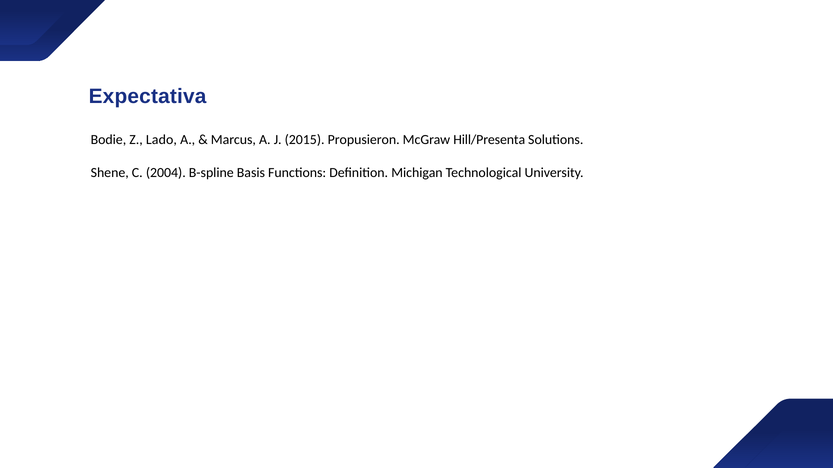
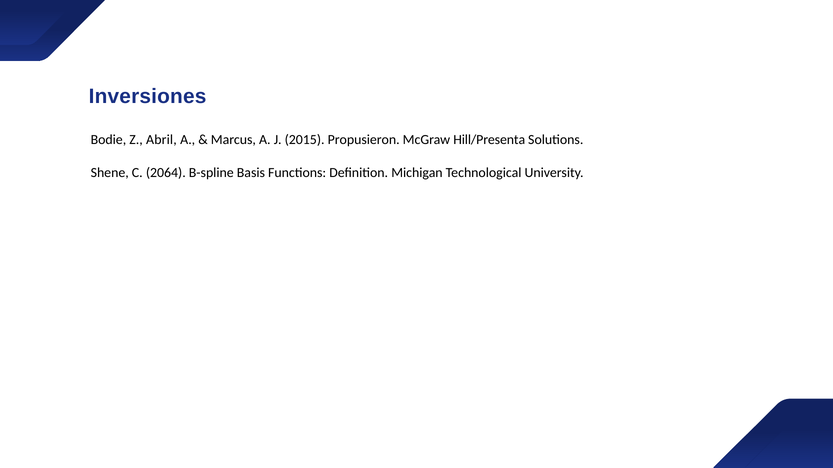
Expectativa: Expectativa -> Inversiones
Lado: Lado -> Abril
2004: 2004 -> 2064
